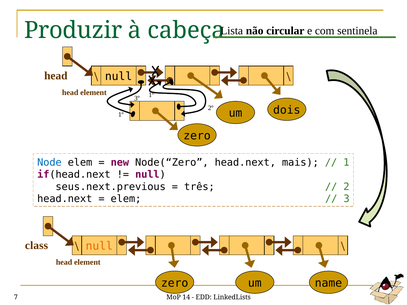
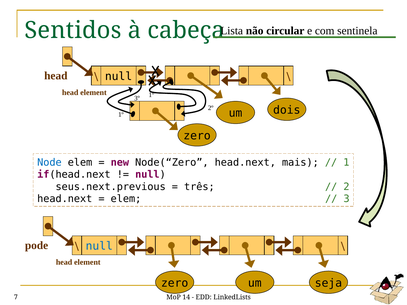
Produzir: Produzir -> Sentidos
class: class -> pode
null at (99, 246) colour: orange -> blue
name: name -> seja
